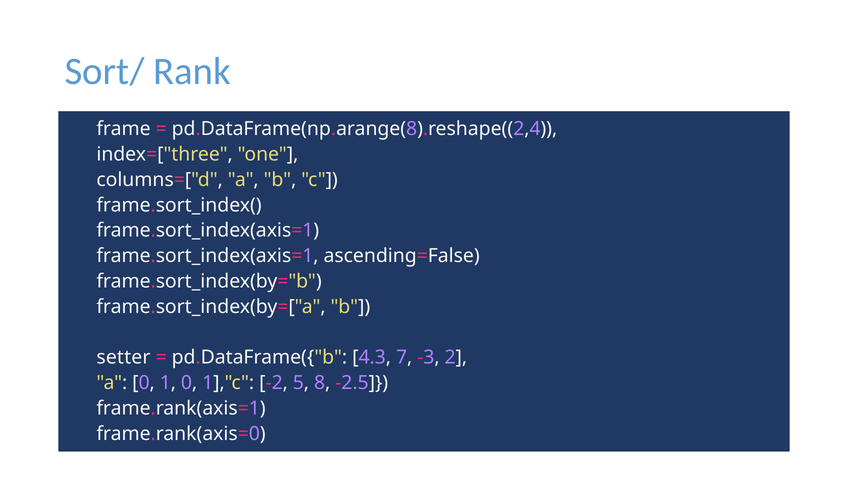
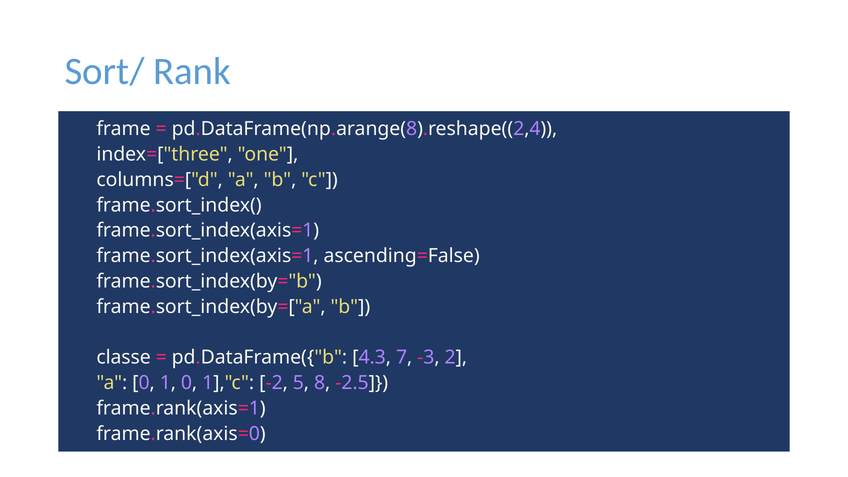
setter: setter -> classe
